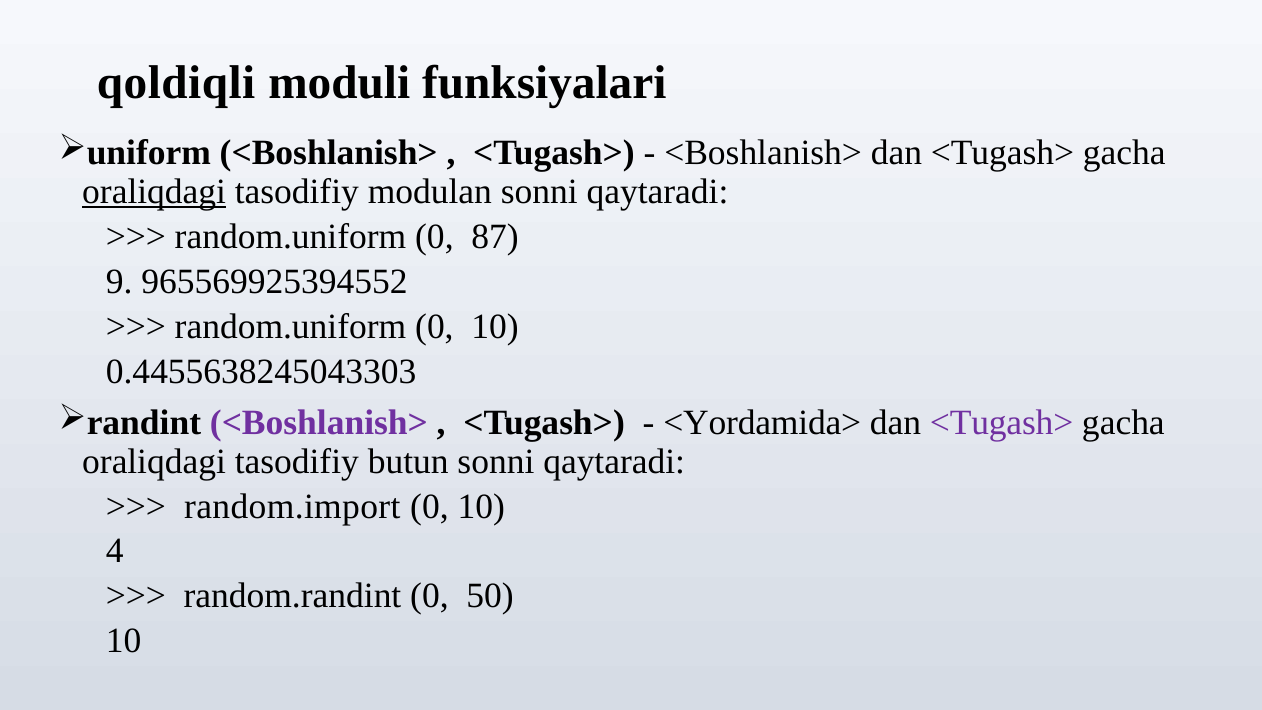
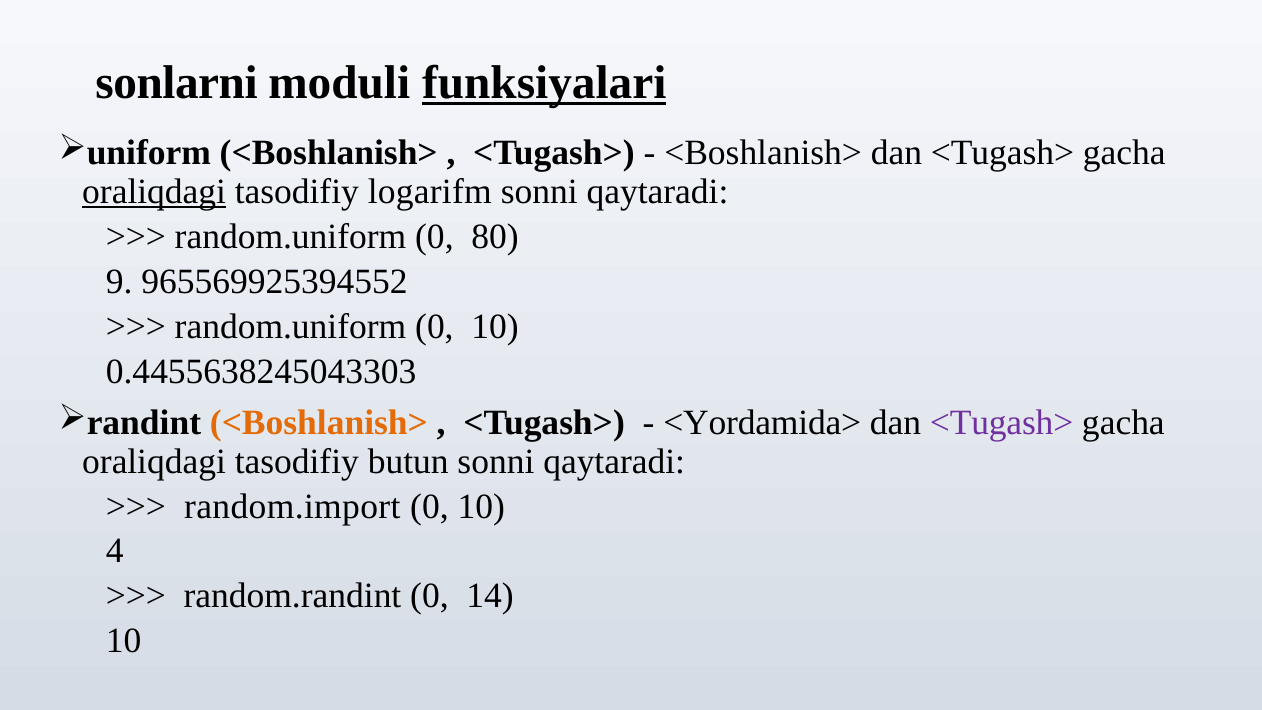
qoldiqli: qoldiqli -> sonlarni
funksiyalari underline: none -> present
modulan: modulan -> logarifm
87: 87 -> 80
<Boshlanish> at (319, 423) colour: purple -> orange
50: 50 -> 14
